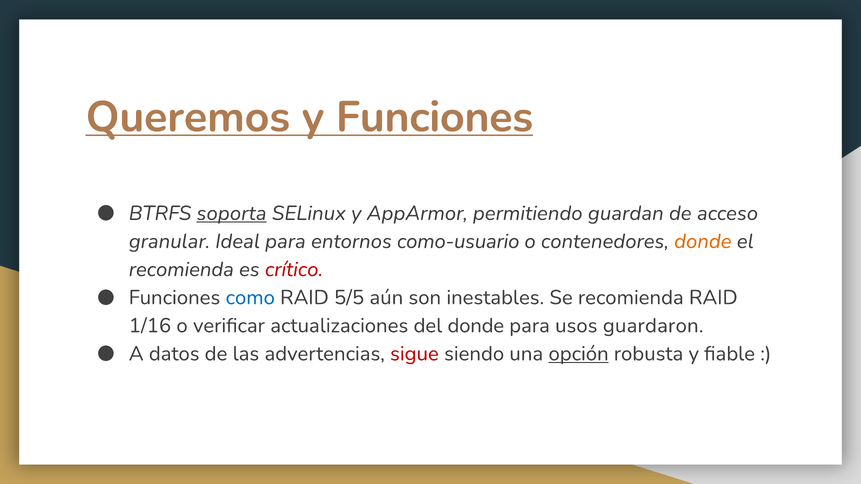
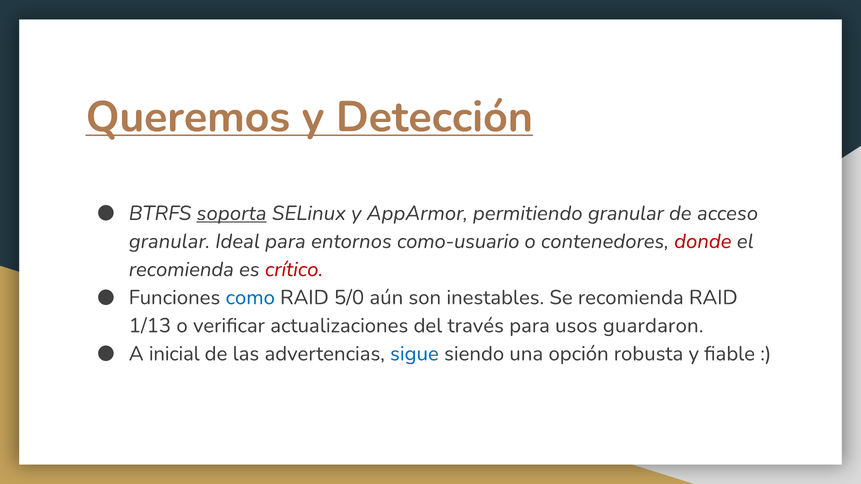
y Funciones: Funciones -> Detección
permitiendo guardan: guardan -> granular
donde at (703, 241) colour: orange -> red
5/5: 5/5 -> 5/0
1/16: 1/16 -> 1/13
del donde: donde -> través
datos: datos -> inicial
sigue colour: red -> blue
opción underline: present -> none
